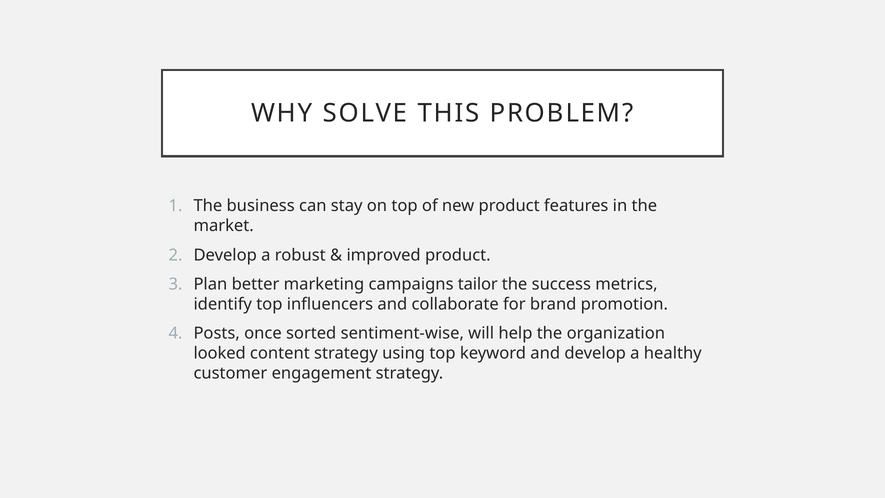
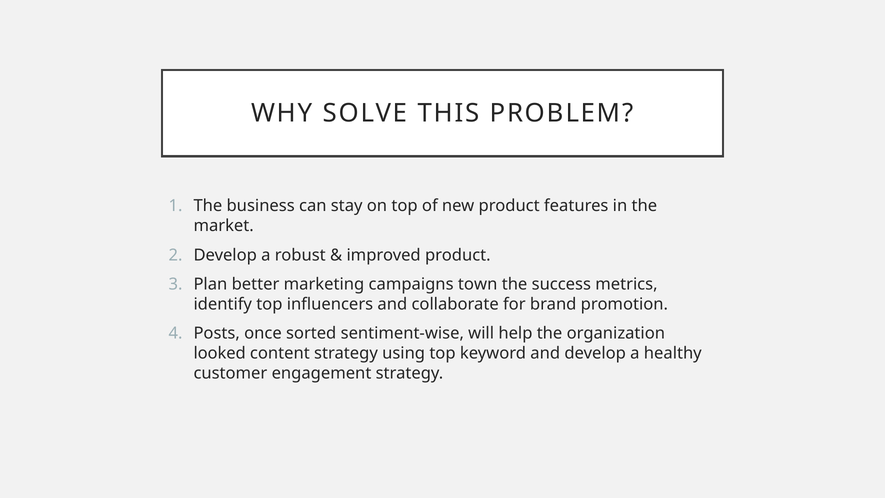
tailor: tailor -> town
